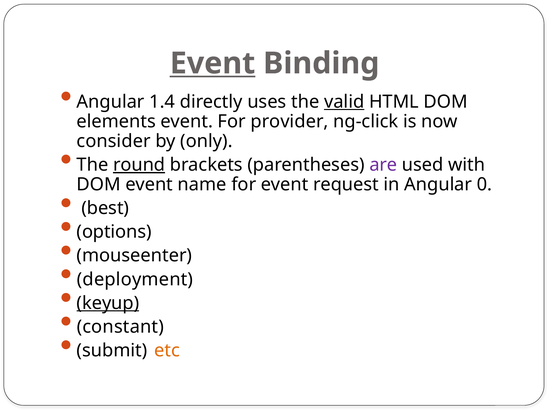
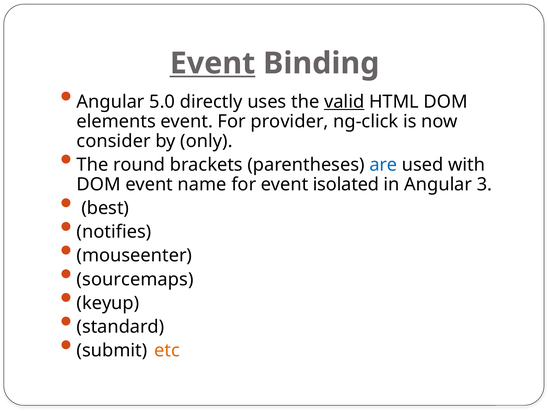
1.4: 1.4 -> 5.0
round underline: present -> none
are colour: purple -> blue
request: request -> isolated
0: 0 -> 3
options: options -> notifies
deployment: deployment -> sourcemaps
keyup underline: present -> none
constant: constant -> standard
